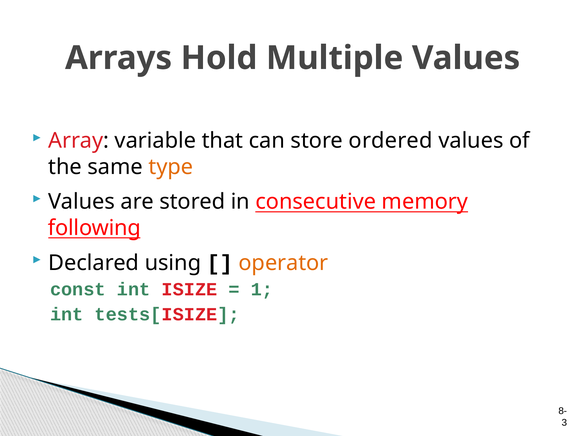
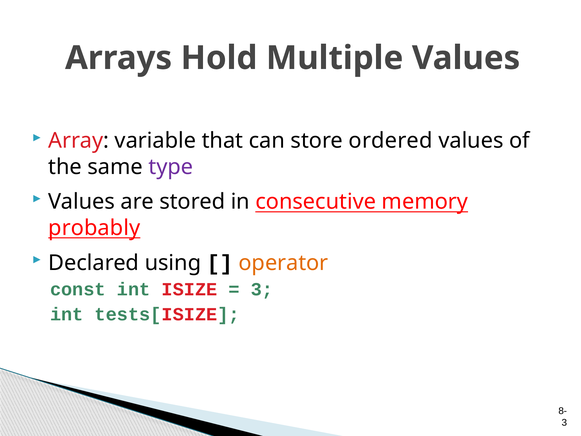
type colour: orange -> purple
following: following -> probably
1 at (262, 289): 1 -> 3
